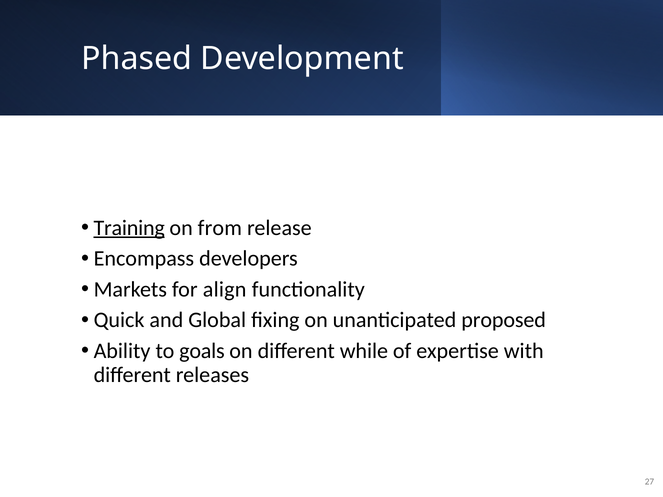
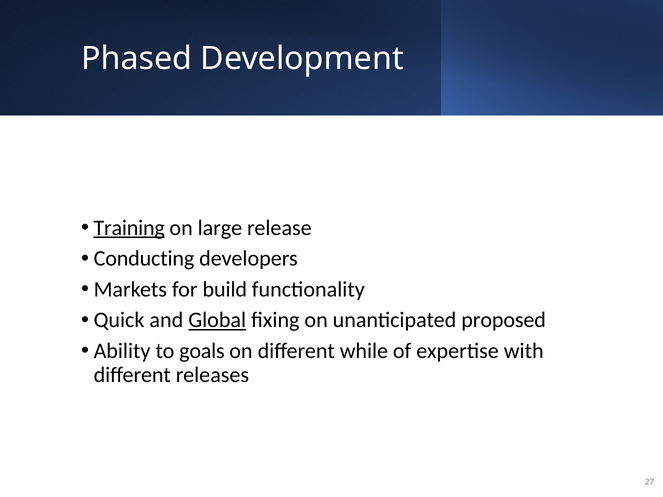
from: from -> large
Encompass: Encompass -> Conducting
align: align -> build
Global underline: none -> present
